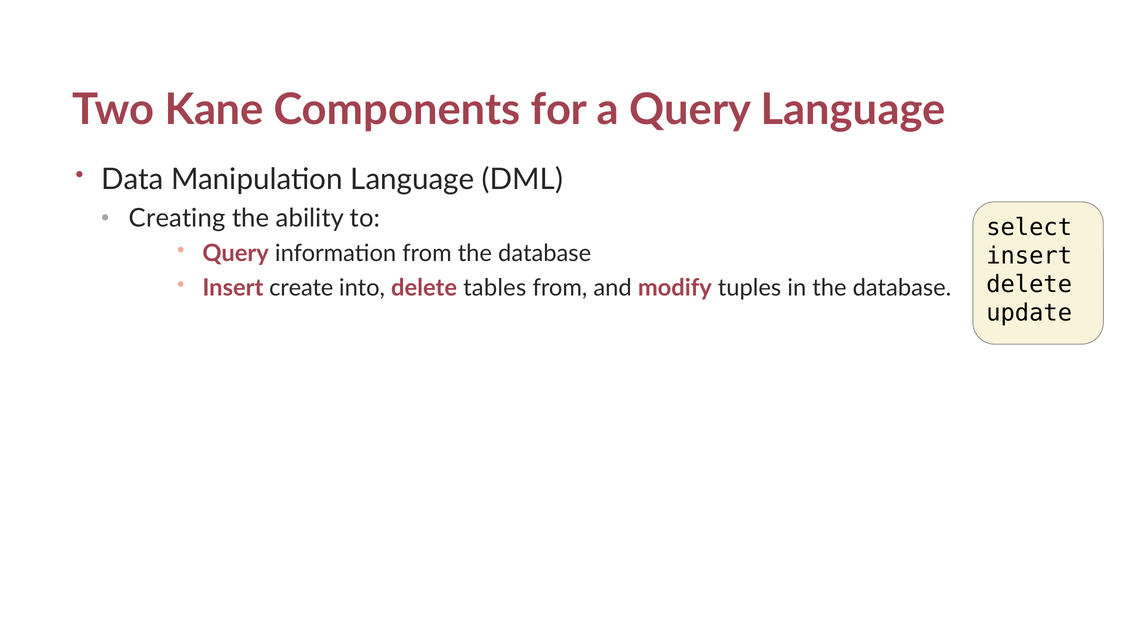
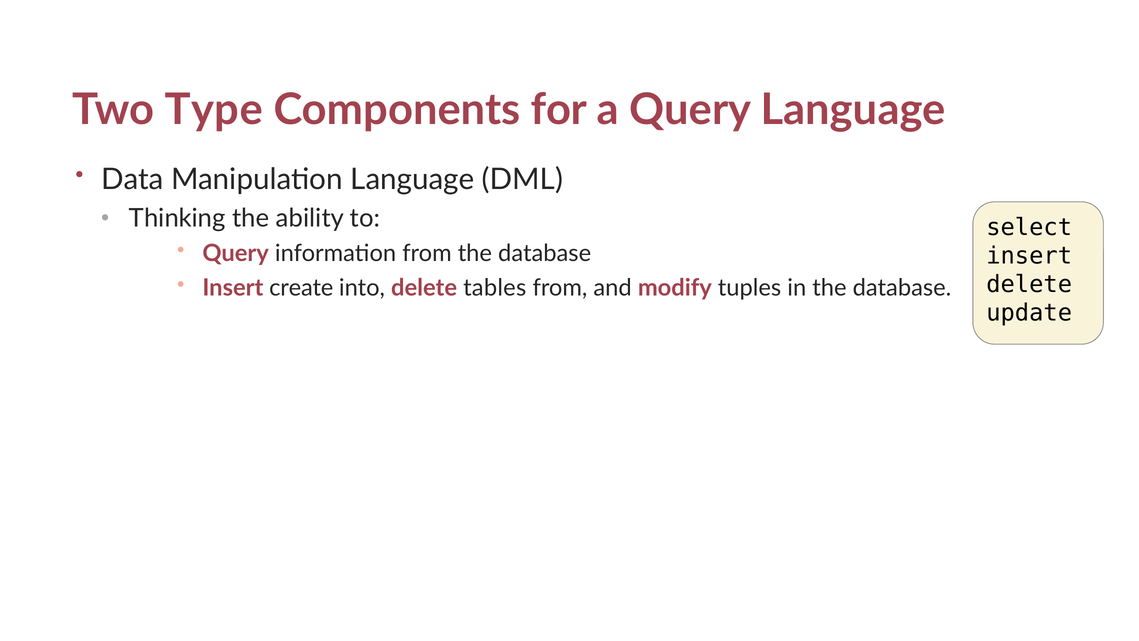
Kane: Kane -> Type
Creating: Creating -> Thinking
